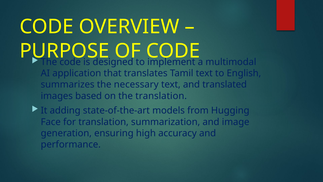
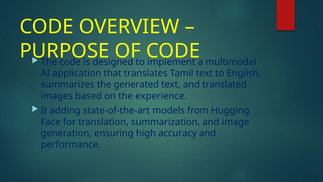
necessary: necessary -> generated
the translation: translation -> experience
